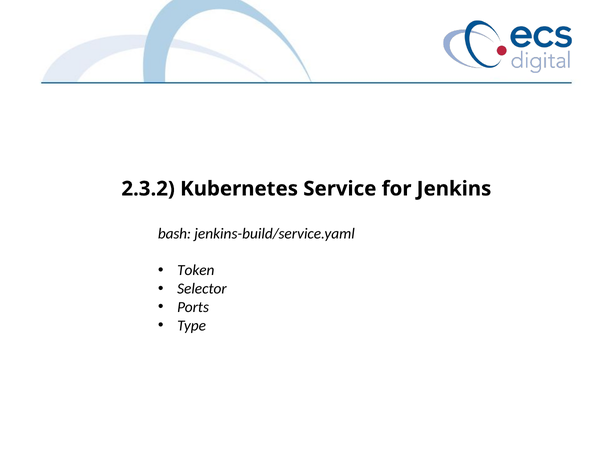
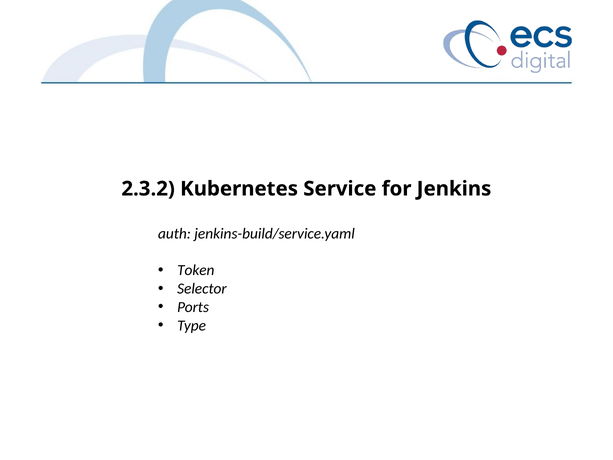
bash: bash -> auth
